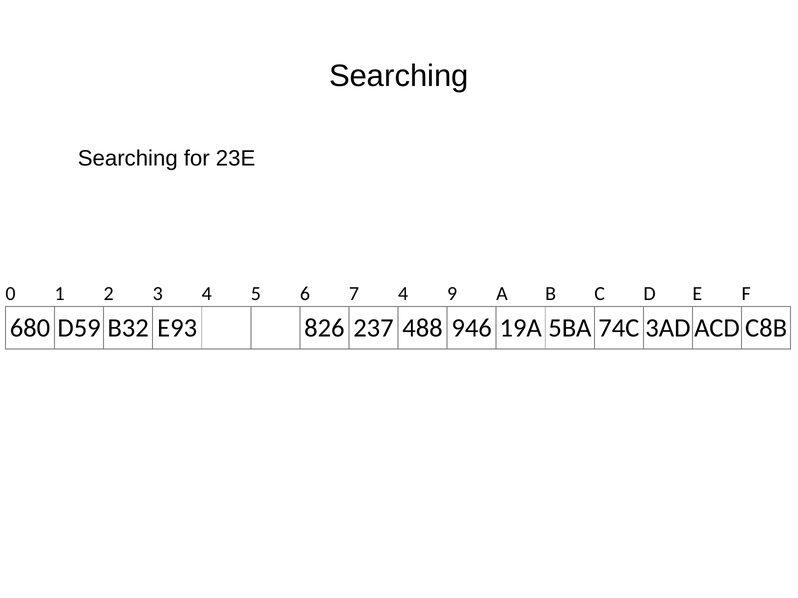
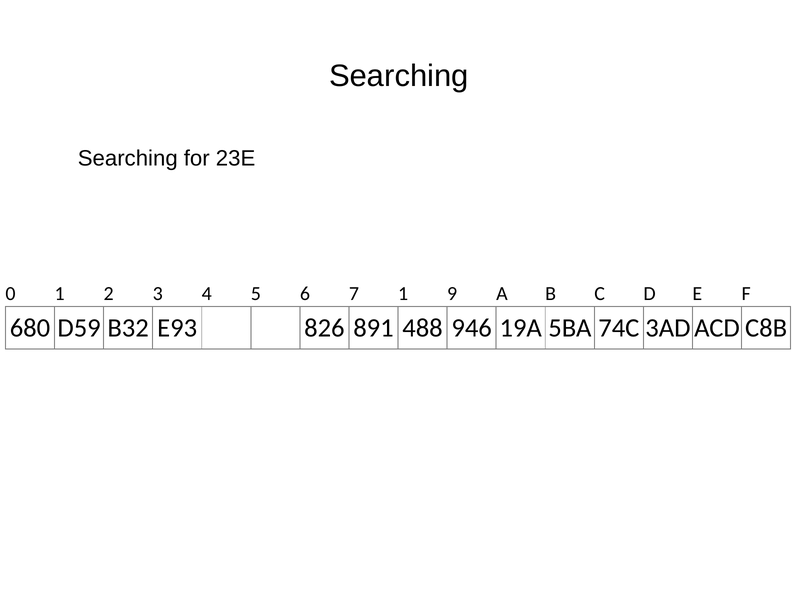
7 4: 4 -> 1
237: 237 -> 891
